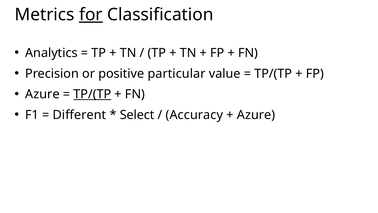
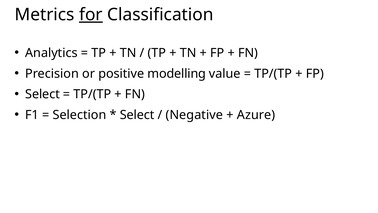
particular: particular -> modelling
Azure at (42, 94): Azure -> Select
TP/(TP at (92, 94) underline: present -> none
Different: Different -> Selection
Accuracy: Accuracy -> Negative
